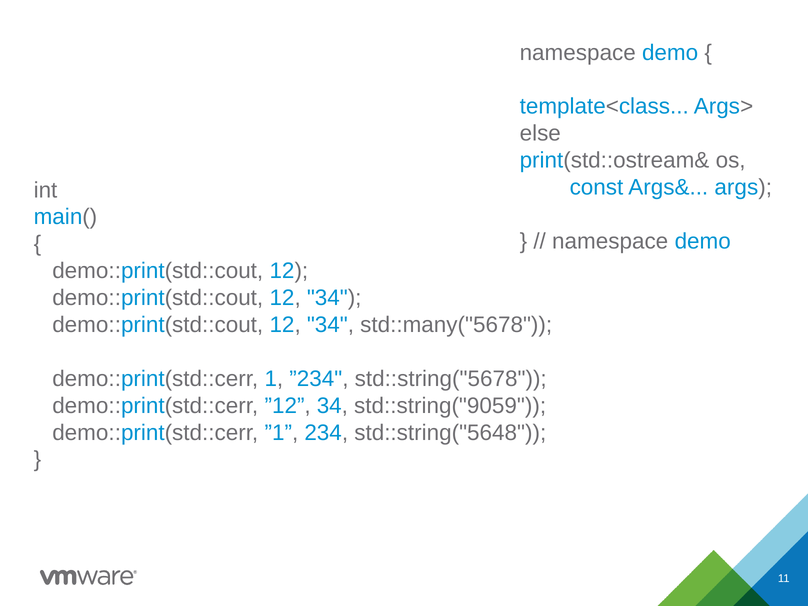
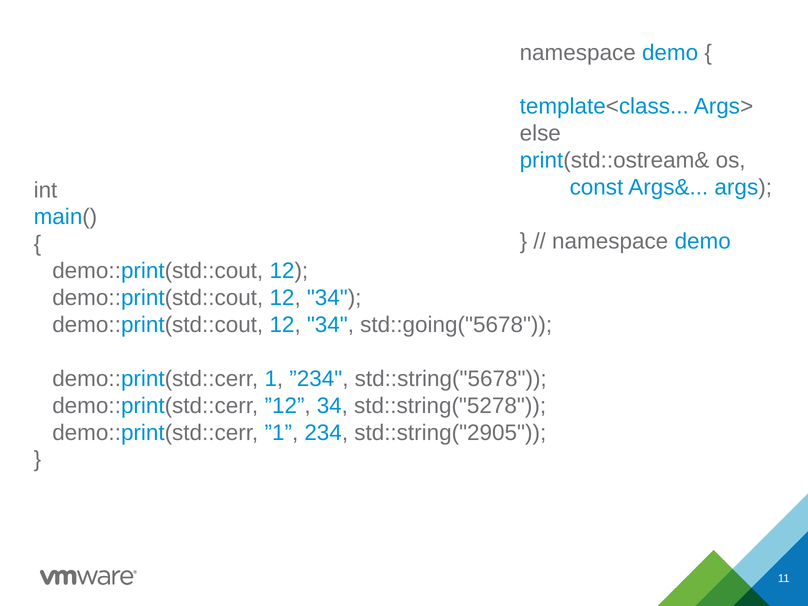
std::many("5678: std::many("5678 -> std::going("5678
std::string("9059: std::string("9059 -> std::string("5278
std::string("5648: std::string("5648 -> std::string("2905
